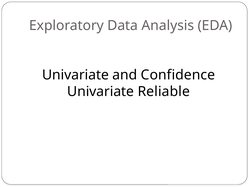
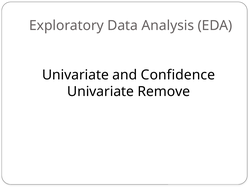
Reliable: Reliable -> Remove
